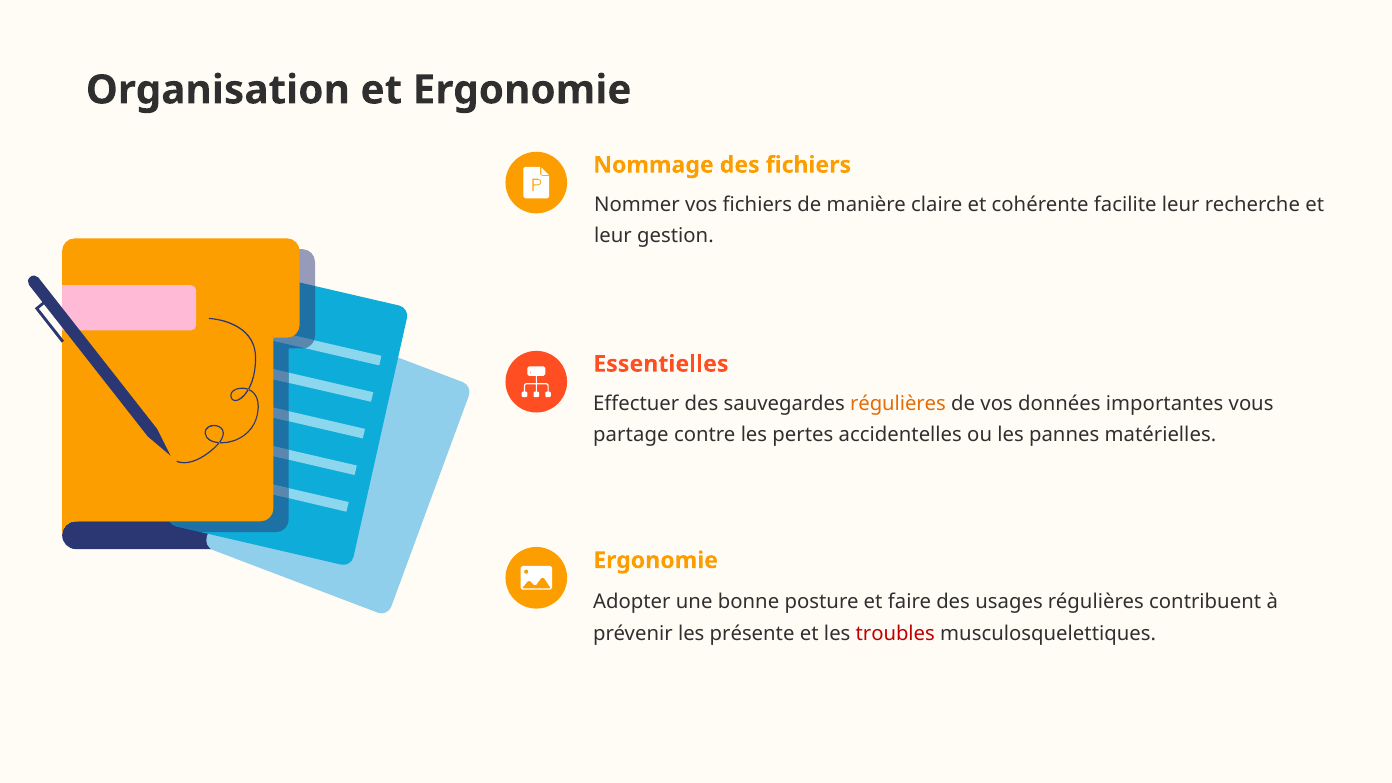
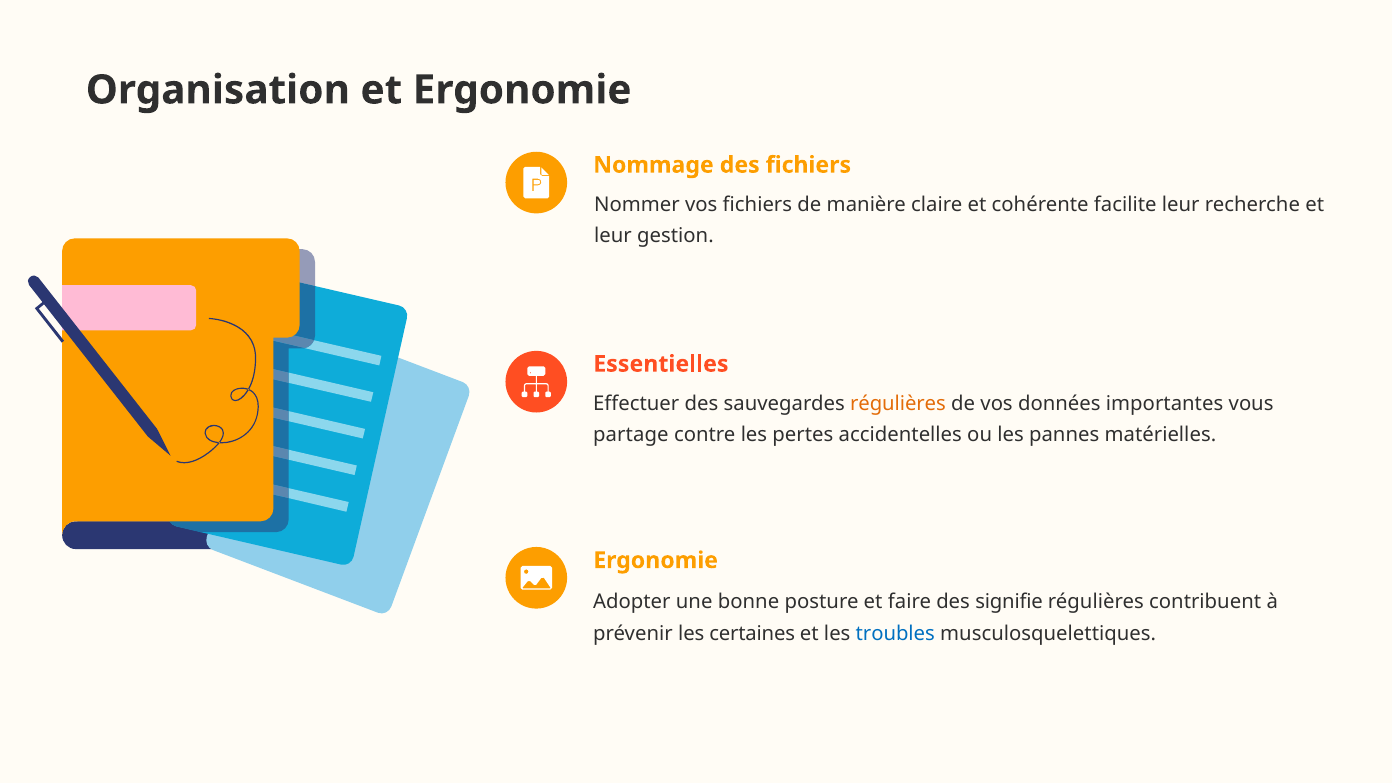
usages: usages -> signifie
présente: présente -> certaines
troubles colour: red -> blue
